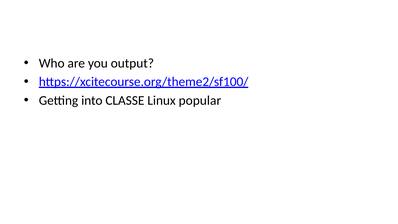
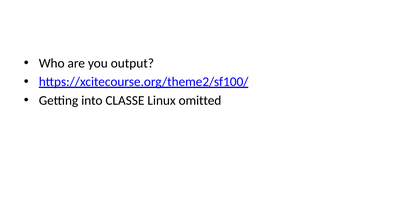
popular: popular -> omitted
